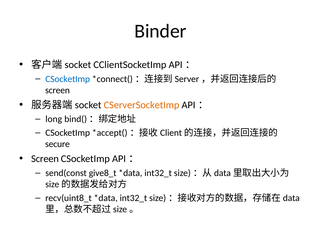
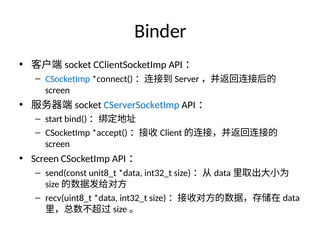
CServerSocketImp colour: orange -> blue
long: long -> start
secure at (57, 144): secure -> screen
give8_t: give8_t -> unit8_t
